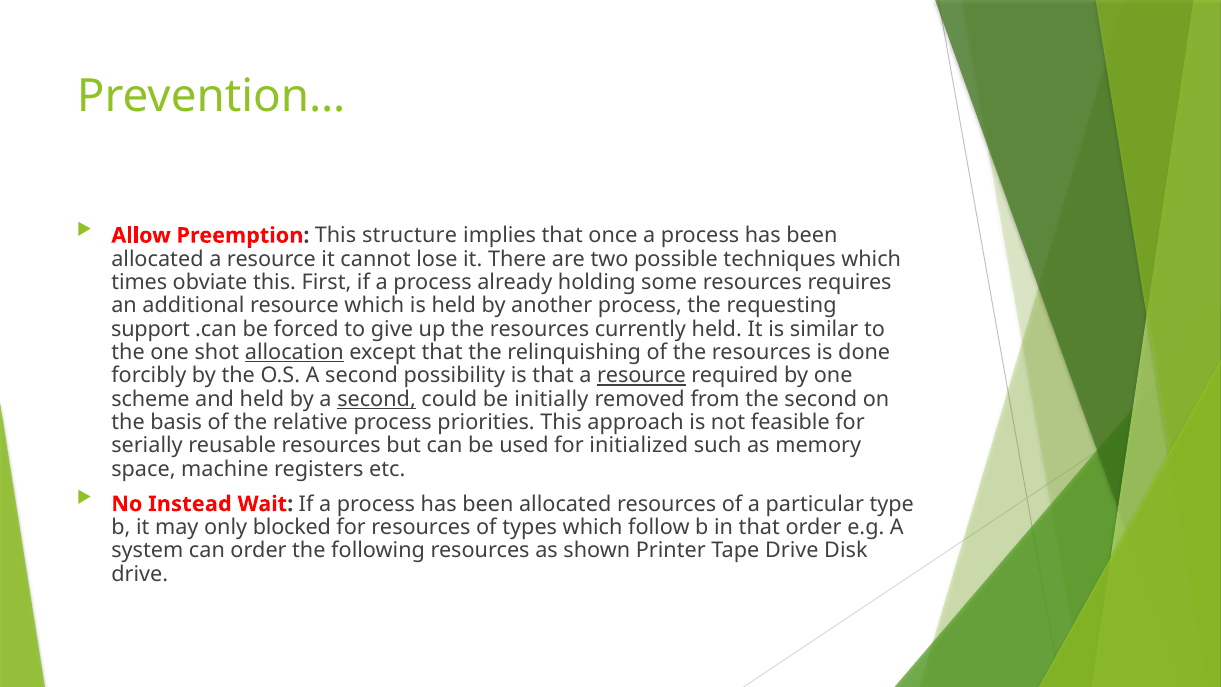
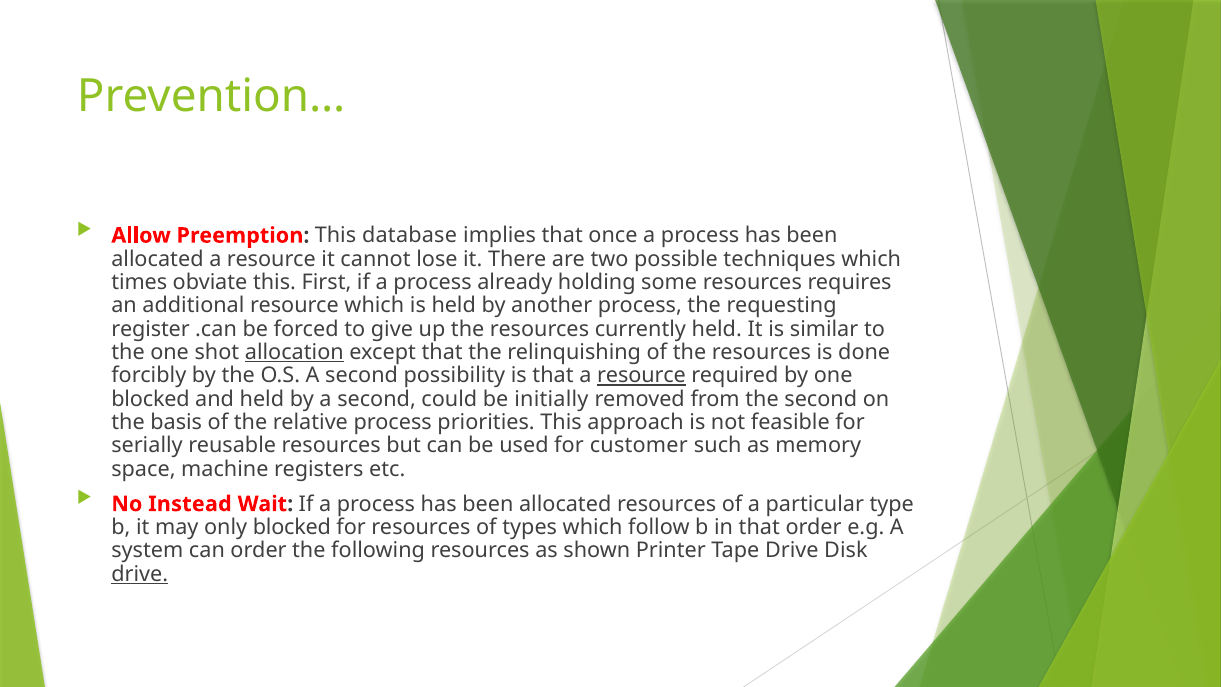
structure: structure -> database
support: support -> register
scheme at (150, 399): scheme -> blocked
second at (377, 399) underline: present -> none
initialized: initialized -> customer
drive at (140, 574) underline: none -> present
